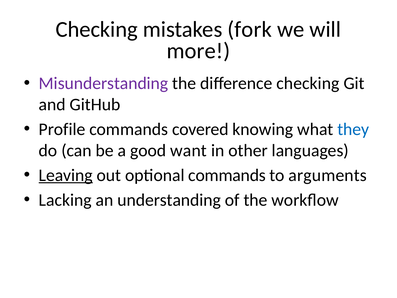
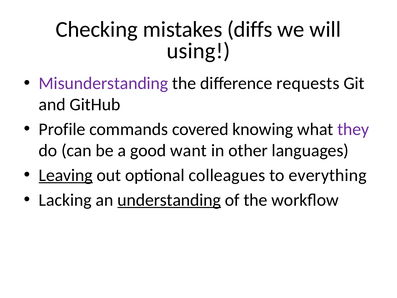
fork: fork -> diffs
more: more -> using
difference checking: checking -> requests
they colour: blue -> purple
optional commands: commands -> colleagues
arguments: arguments -> everything
understanding underline: none -> present
